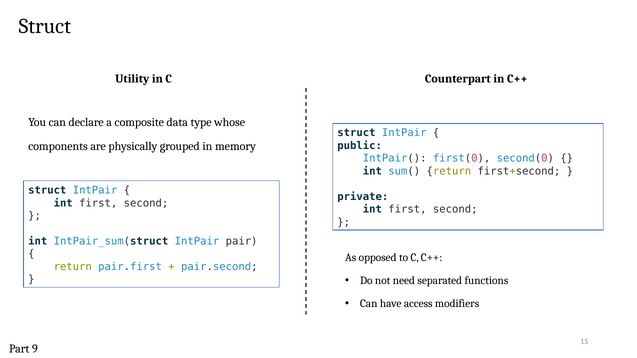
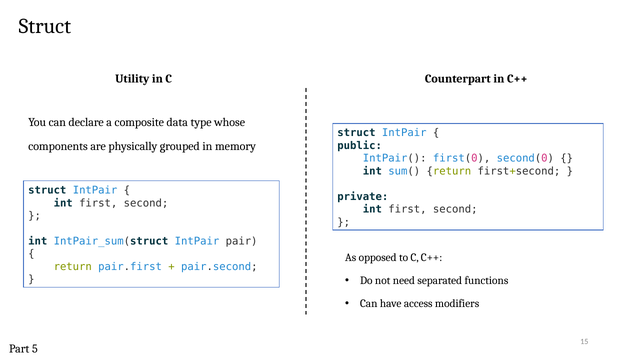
9: 9 -> 5
